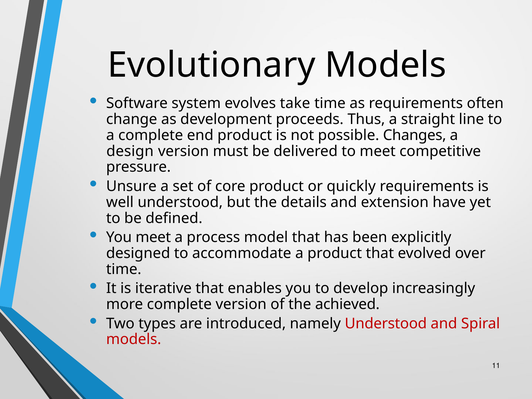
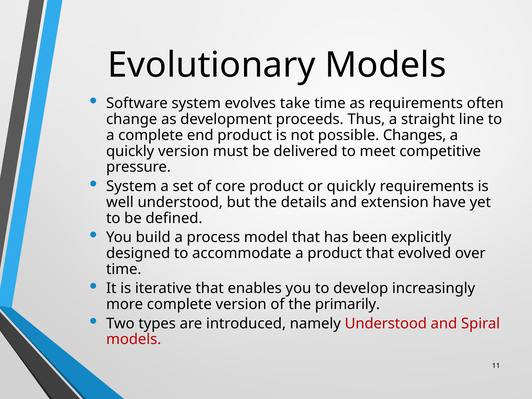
design at (130, 151): design -> quickly
Unsure at (131, 186): Unsure -> System
You meet: meet -> build
achieved: achieved -> primarily
